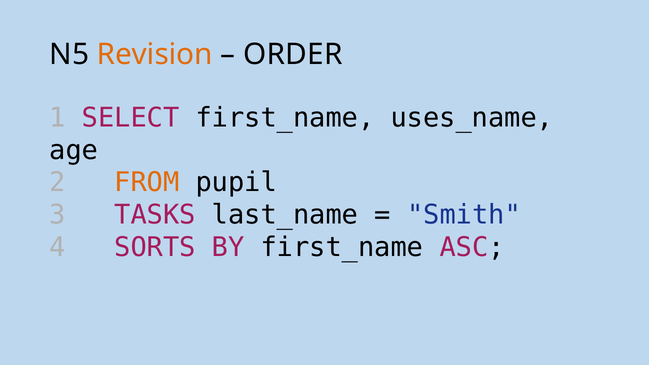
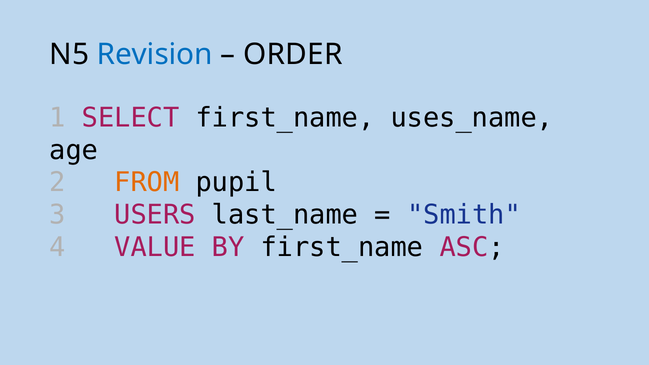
Revision colour: orange -> blue
TASKS: TASKS -> USERS
SORTS: SORTS -> VALUE
